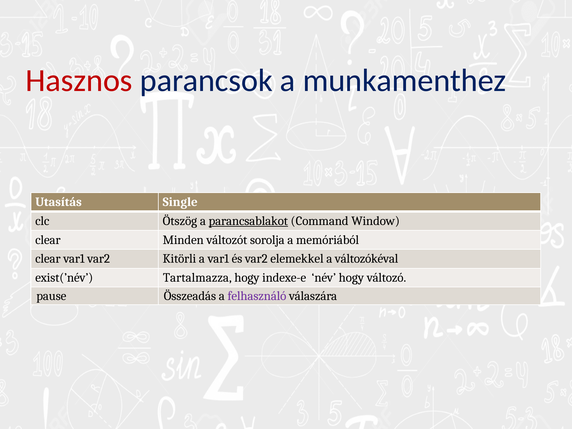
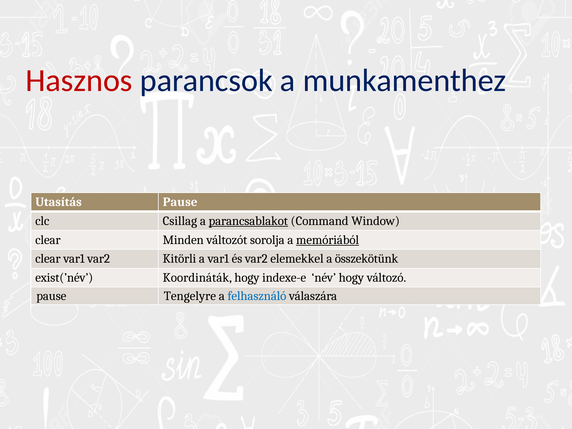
Utasítás Single: Single -> Pause
Ötszög: Ötszög -> Csillag
memóriából underline: none -> present
változókéval: változókéval -> összekötünk
Tartalmazza: Tartalmazza -> Koordináták
Összeadás: Összeadás -> Tengelyre
felhasználó colour: purple -> blue
